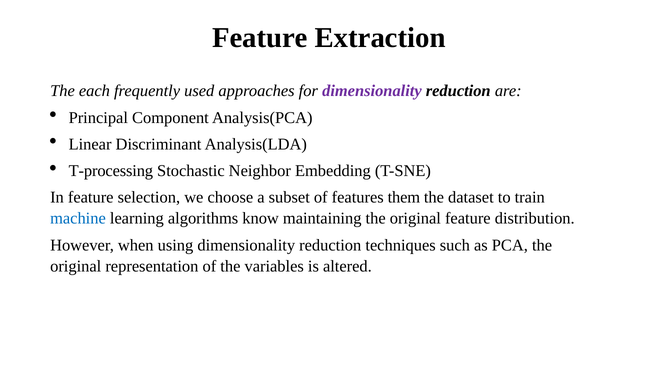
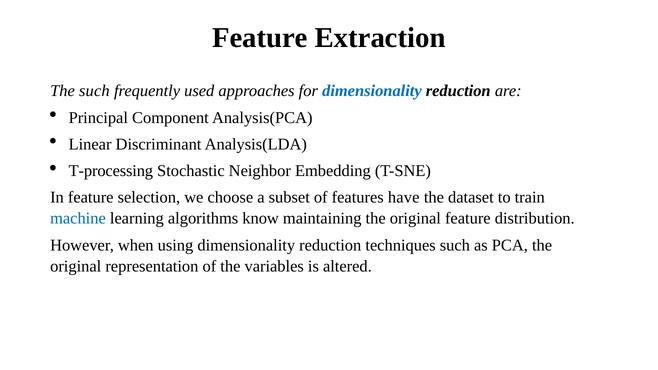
The each: each -> such
dimensionality at (372, 91) colour: purple -> blue
them: them -> have
